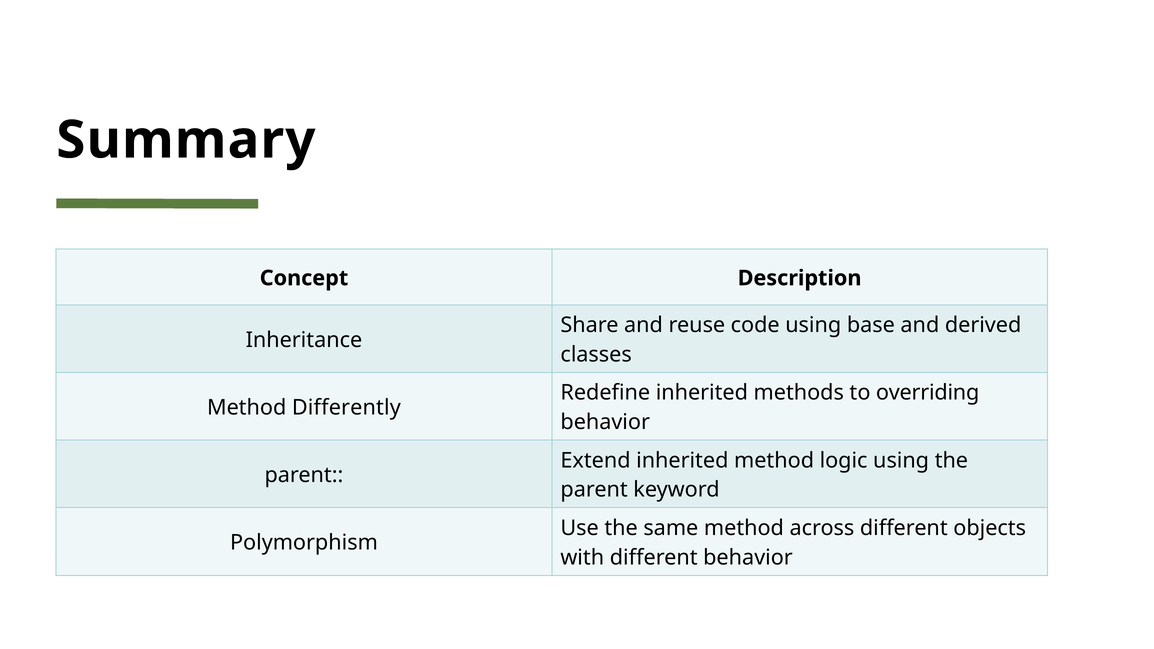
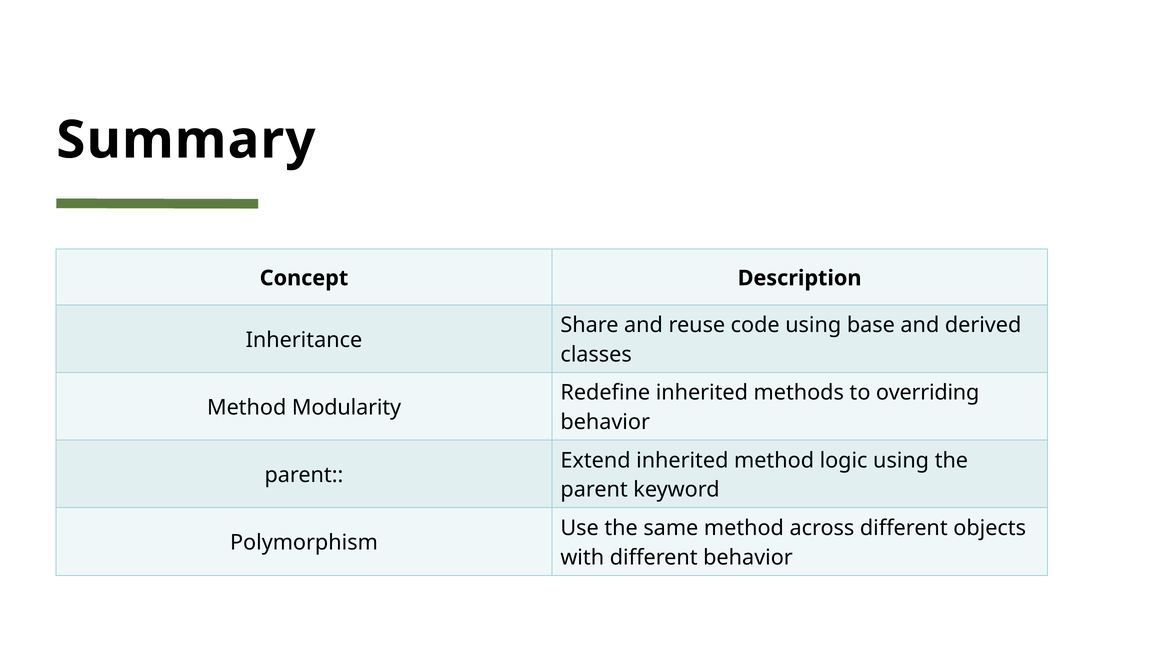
Differently: Differently -> Modularity
